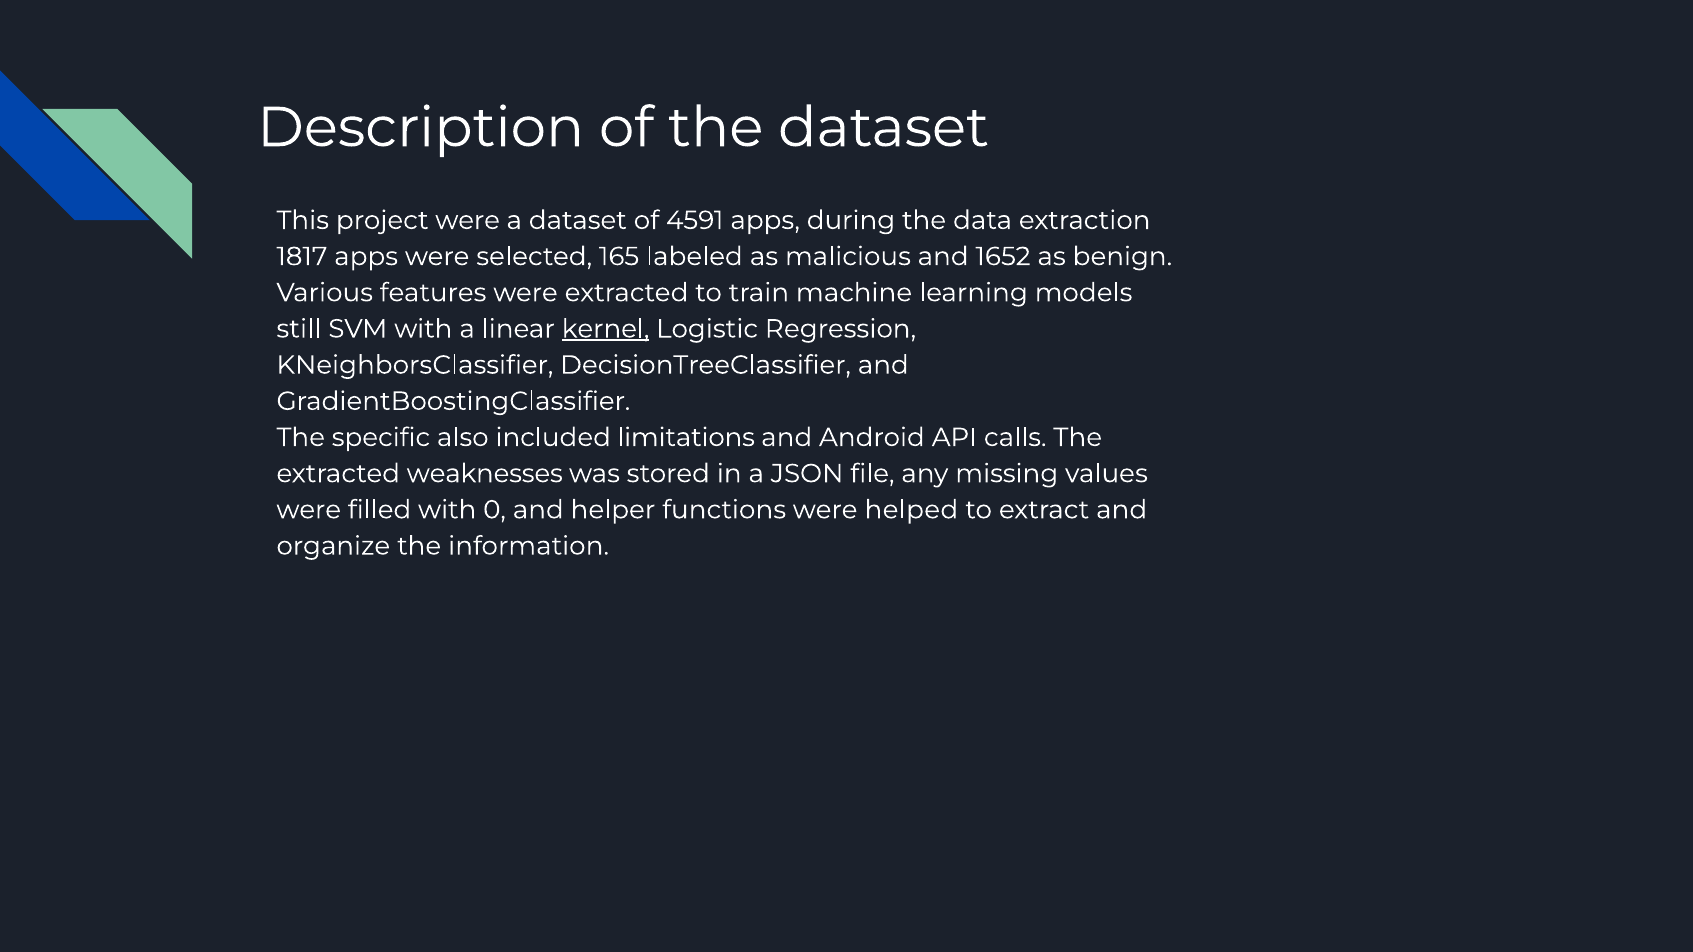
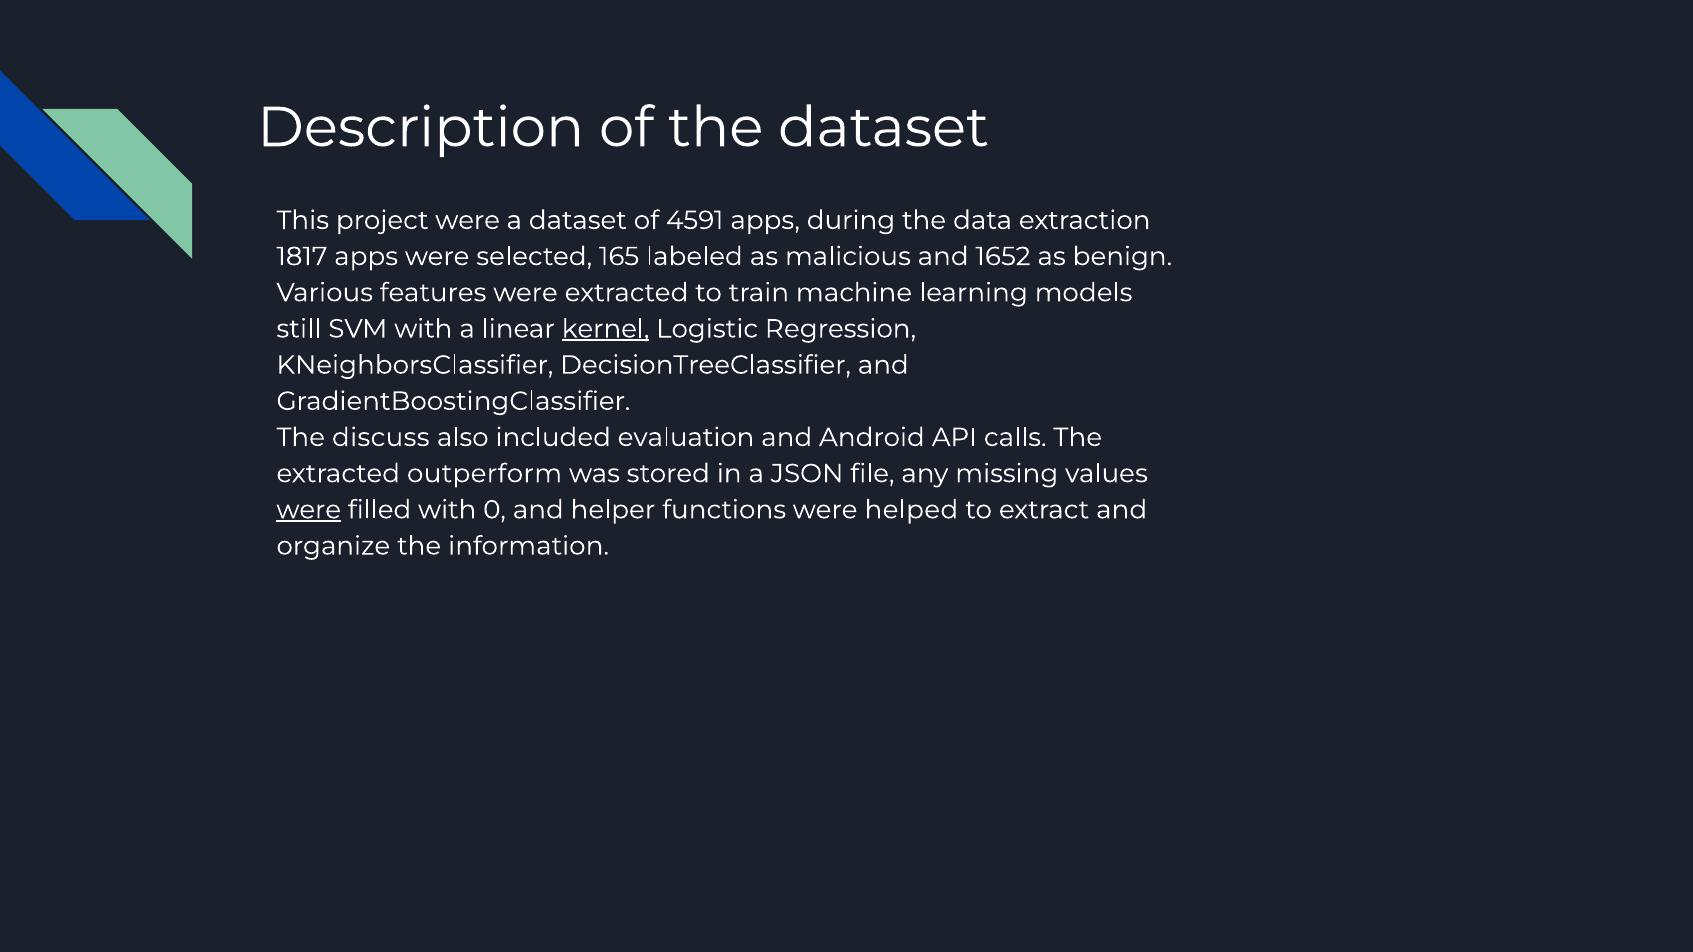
specific: specific -> discuss
limitations: limitations -> evaluation
weaknesses: weaknesses -> outperform
were at (309, 510) underline: none -> present
